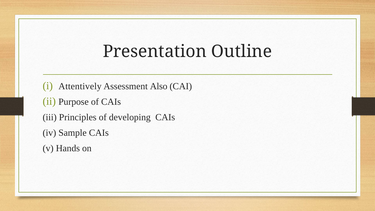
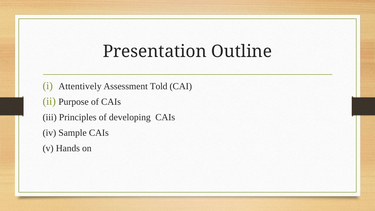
Also: Also -> Told
